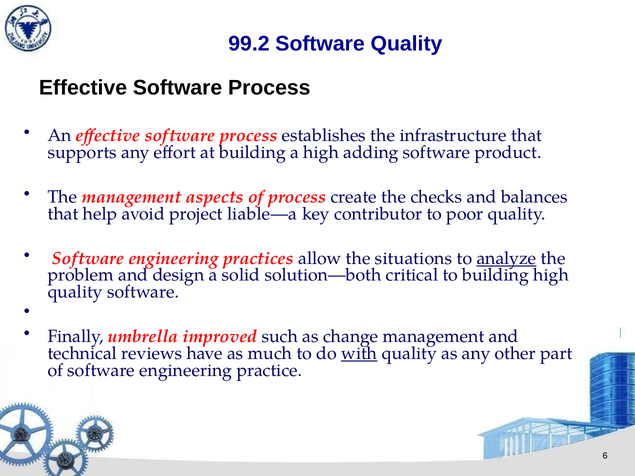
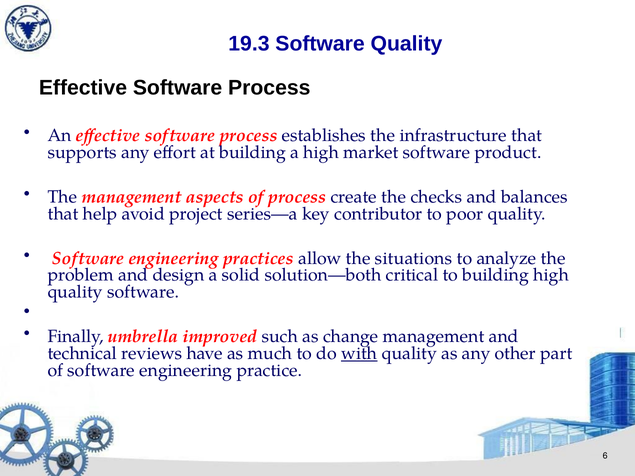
99.2: 99.2 -> 19.3
adding: adding -> market
liable—a: liable—a -> series—a
analyze underline: present -> none
